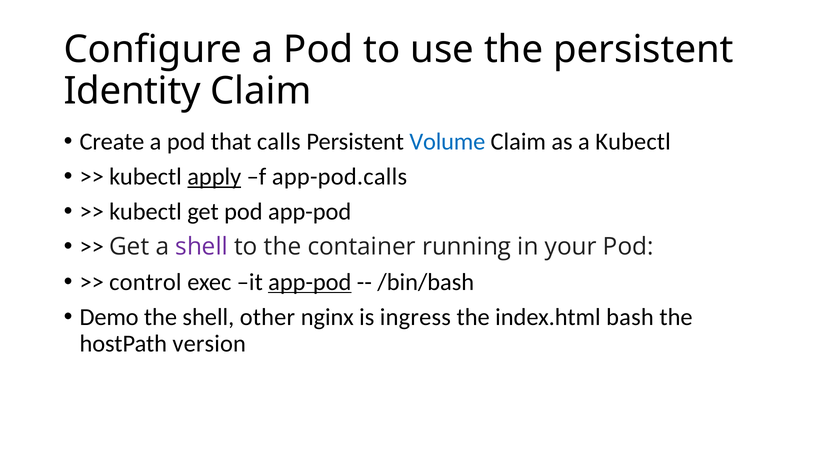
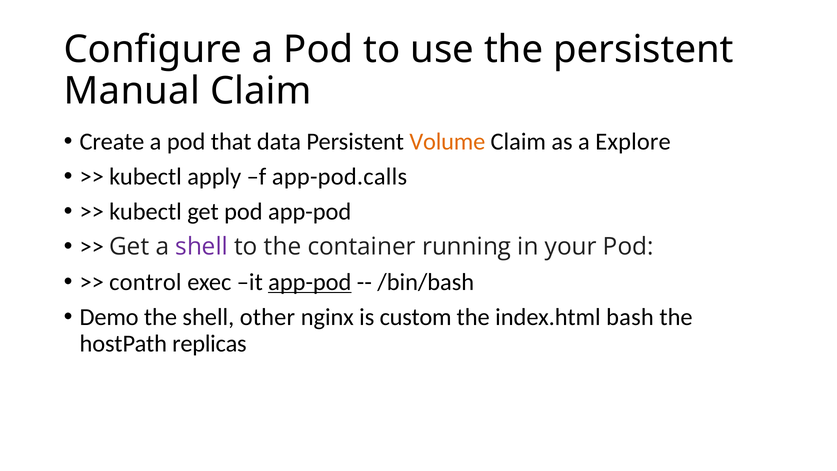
Identity: Identity -> Manual
calls: calls -> data
Volume colour: blue -> orange
a Kubectl: Kubectl -> Explore
apply underline: present -> none
ingress: ingress -> custom
version: version -> replicas
